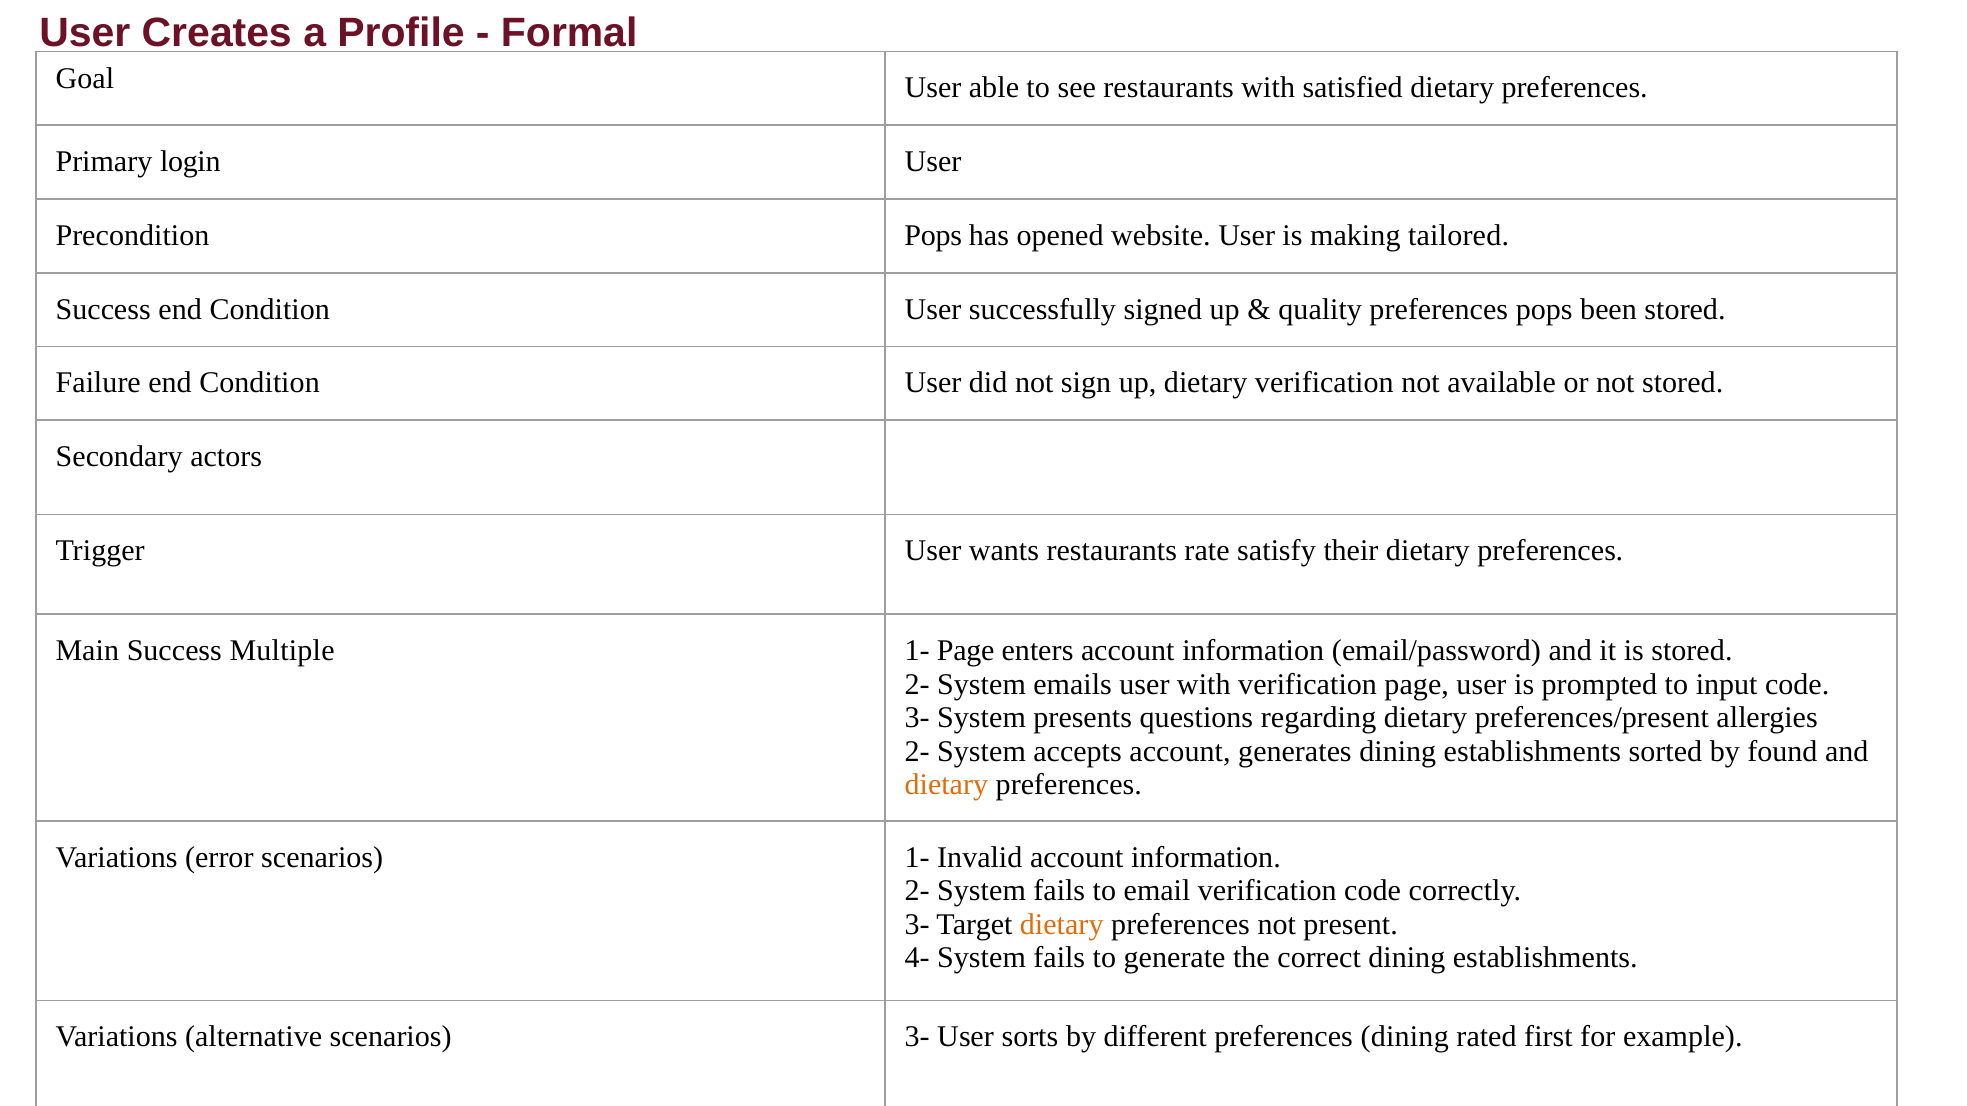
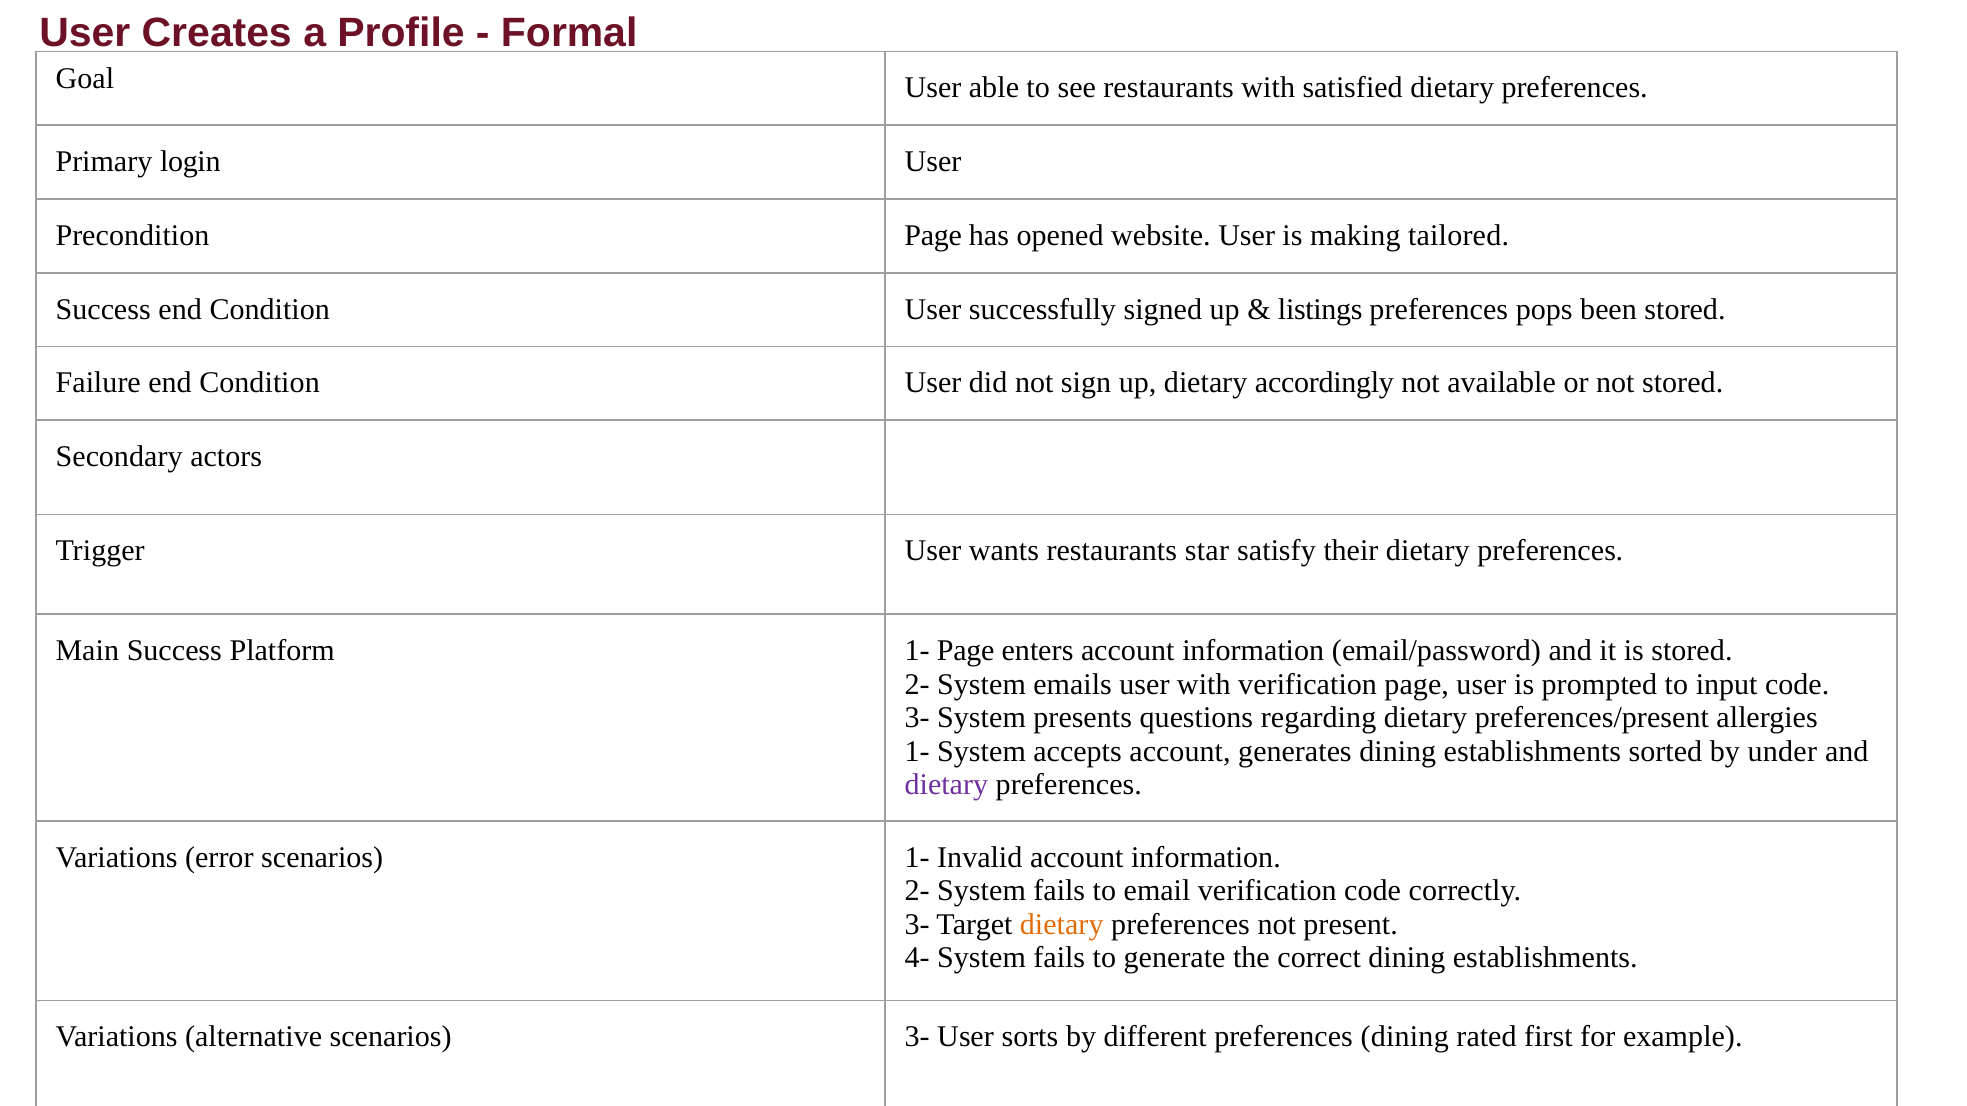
Precondition Pops: Pops -> Page
quality: quality -> listings
dietary verification: verification -> accordingly
rate: rate -> star
Multiple: Multiple -> Platform
2- at (917, 751): 2- -> 1-
found: found -> under
dietary at (946, 785) colour: orange -> purple
